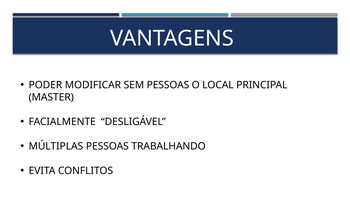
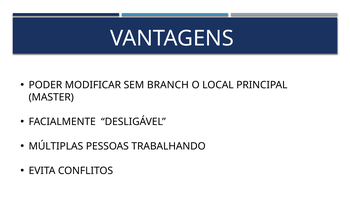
SEM PESSOAS: PESSOAS -> BRANCH
